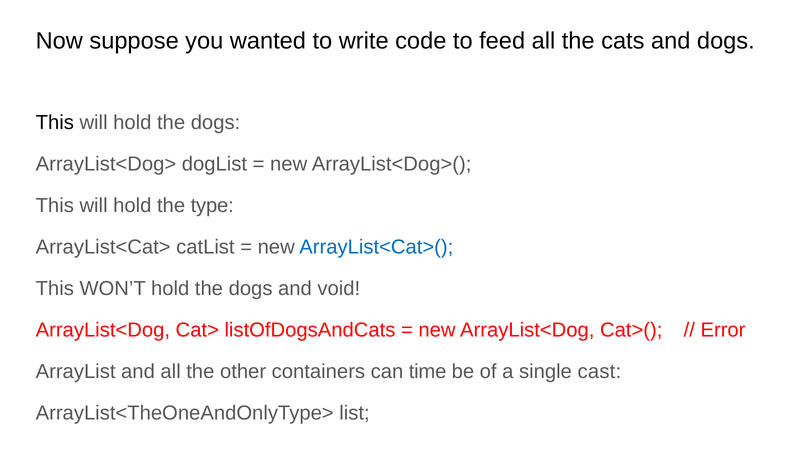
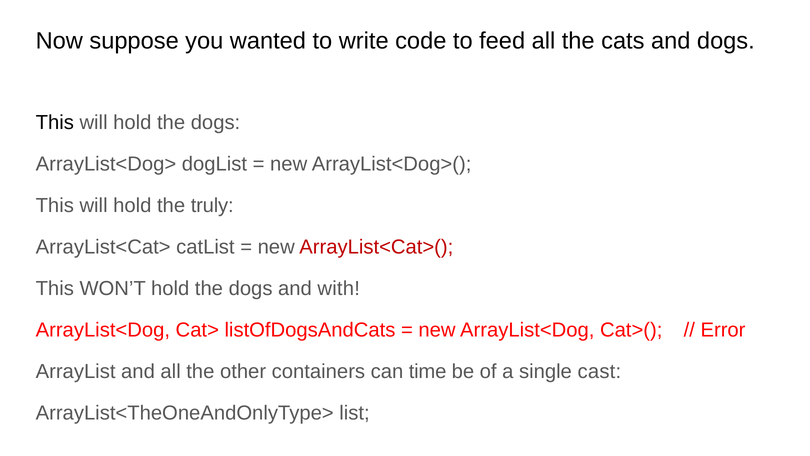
type: type -> truly
ArrayList<Cat>( colour: blue -> red
void: void -> with
